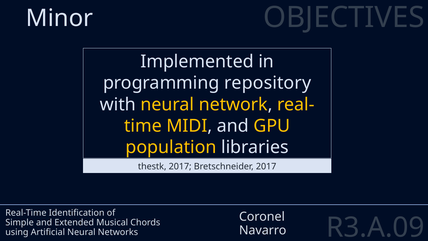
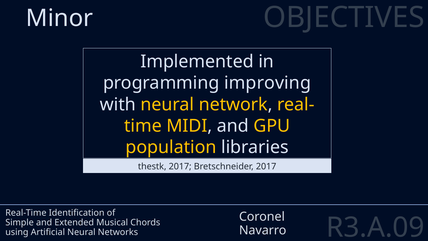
repository: repository -> improving
